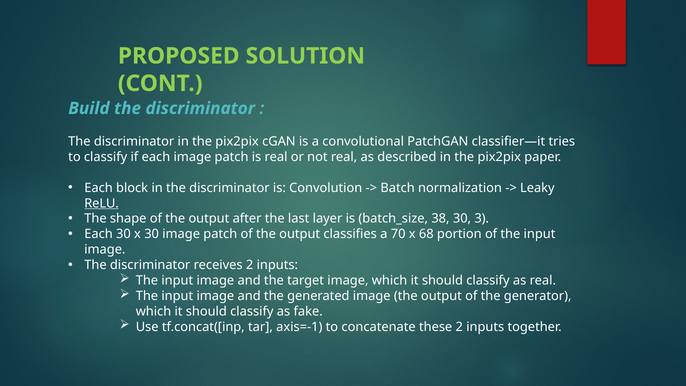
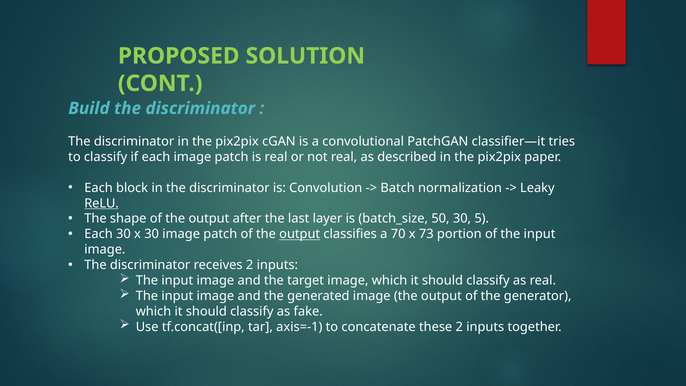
38: 38 -> 50
3: 3 -> 5
output at (300, 234) underline: none -> present
68: 68 -> 73
